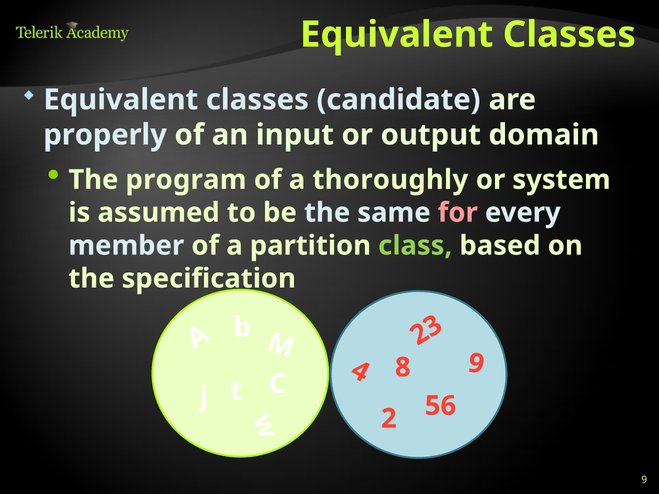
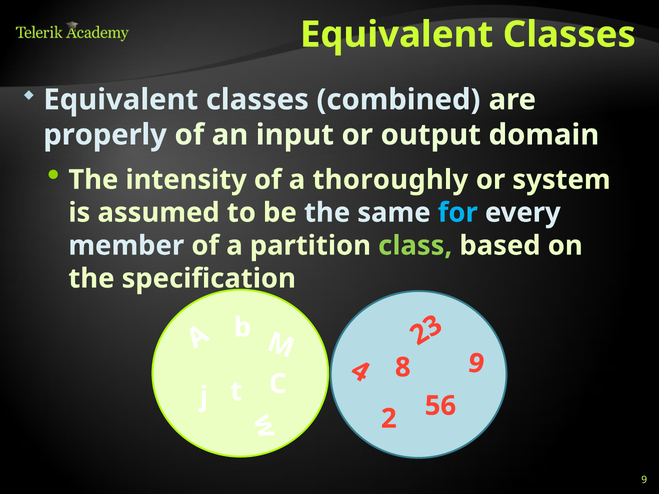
candidate: candidate -> combined
program: program -> intensity
for colour: pink -> light blue
